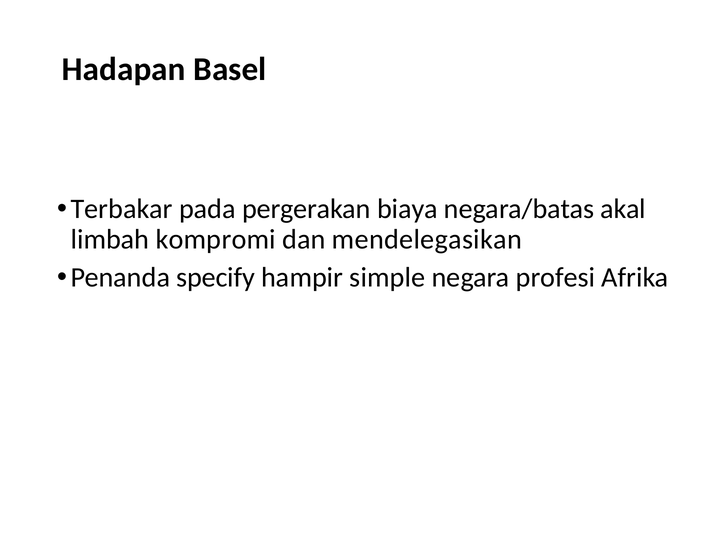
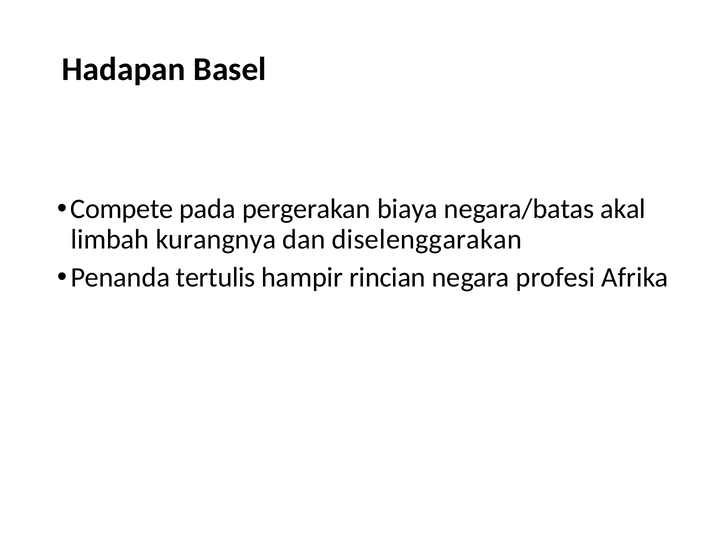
Terbakar: Terbakar -> Compete
kompromi: kompromi -> kurangnya
mendelegasikan: mendelegasikan -> diselenggarakan
specify: specify -> tertulis
simple: simple -> rincian
